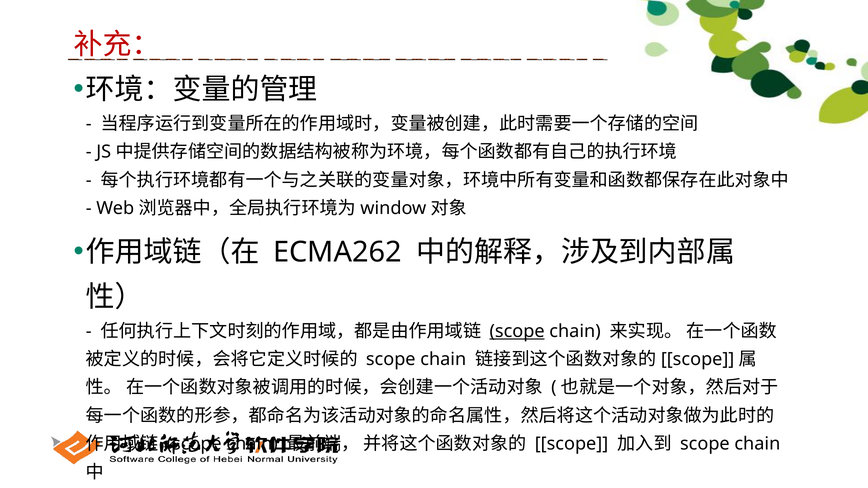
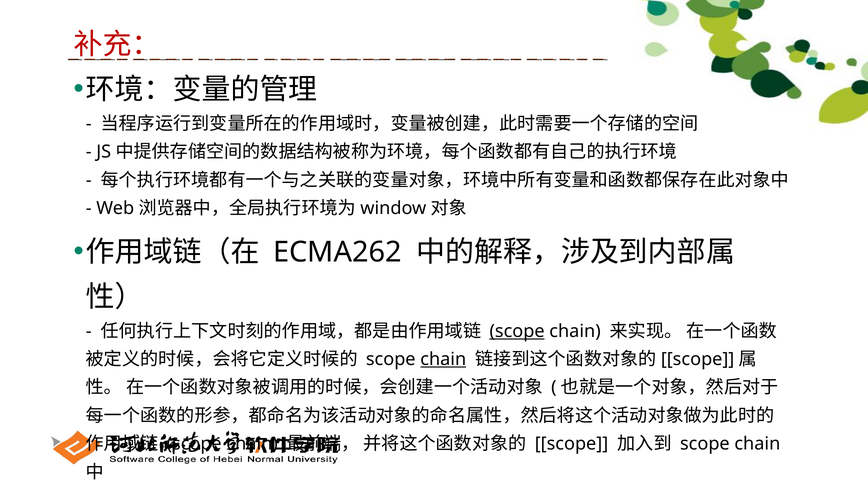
chain at (443, 359) underline: none -> present
